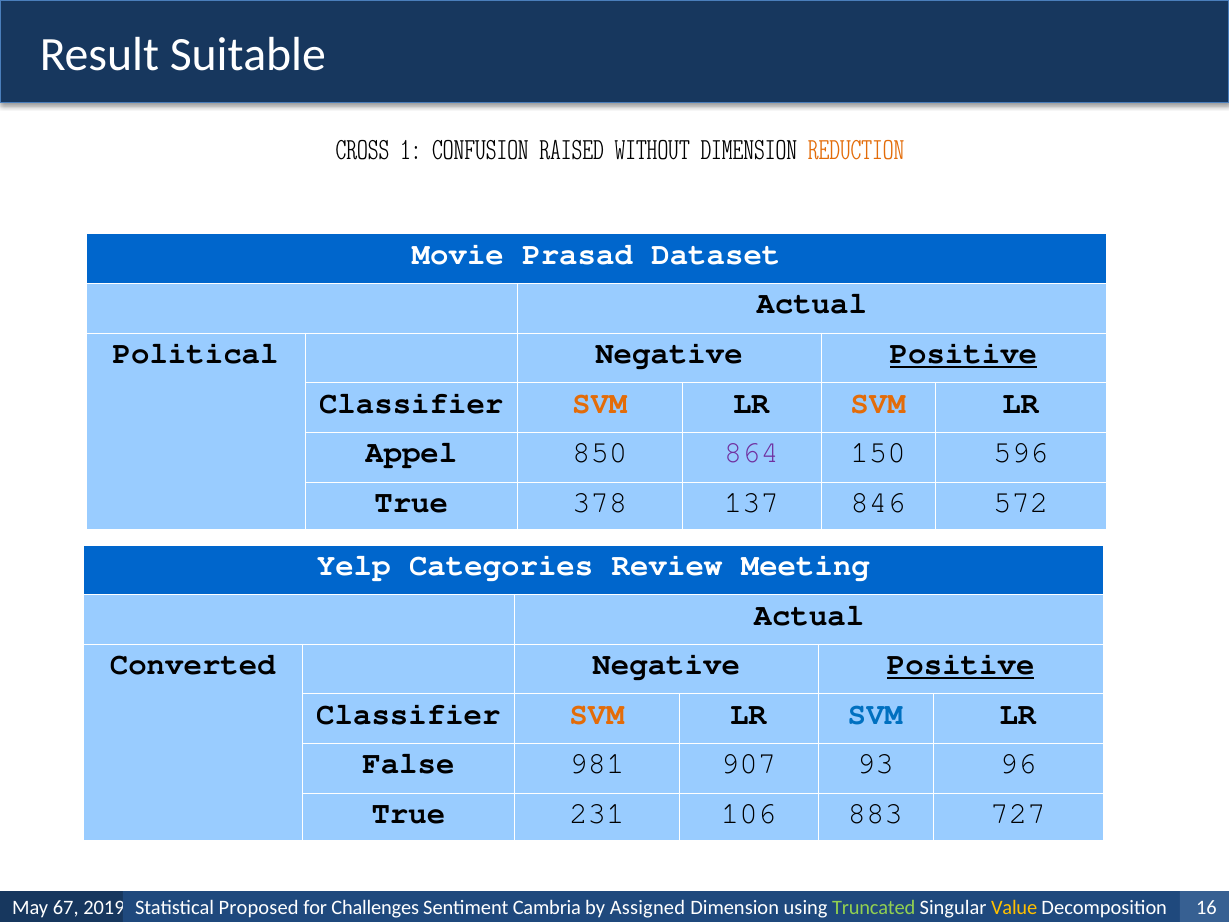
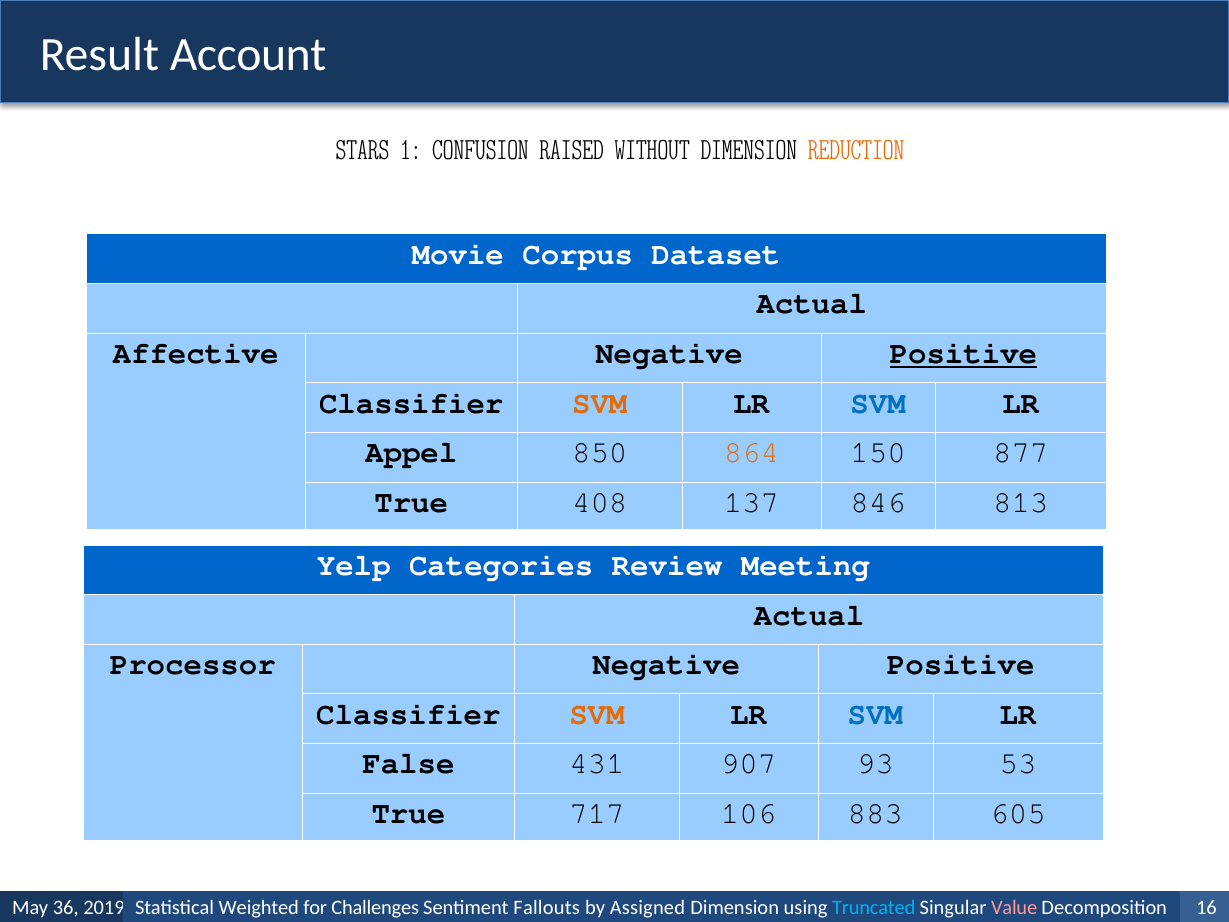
Suitable: Suitable -> Account
CROSS: CROSS -> STARS
Prasad: Prasad -> Corpus
Political: Political -> Affective
SVM at (878, 403) colour: orange -> blue
864 colour: purple -> orange
596: 596 -> 877
378: 378 -> 408
572: 572 -> 813
Converted: Converted -> Processor
Positive at (961, 664) underline: present -> none
981: 981 -> 431
96: 96 -> 53
231: 231 -> 717
727: 727 -> 605
67: 67 -> 36
Proposed: Proposed -> Weighted
Cambria: Cambria -> Fallouts
Truncated colour: light green -> light blue
Value colour: yellow -> pink
